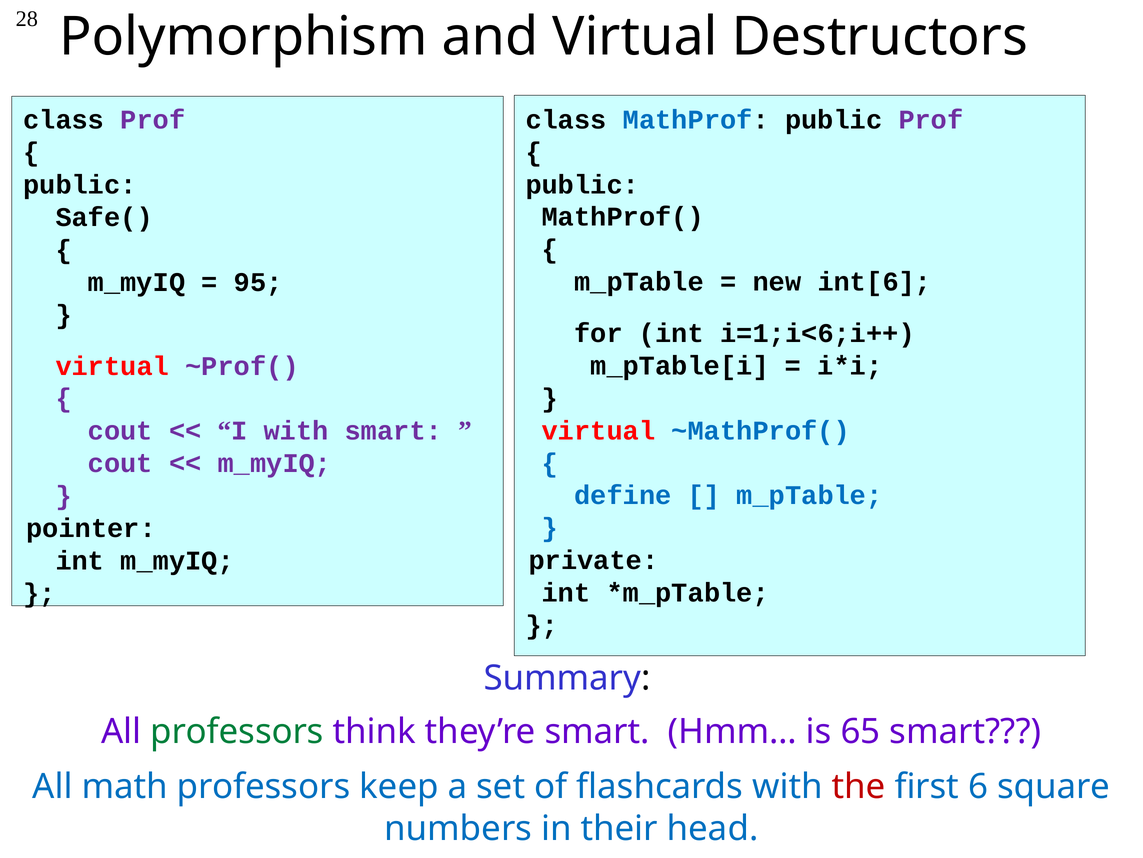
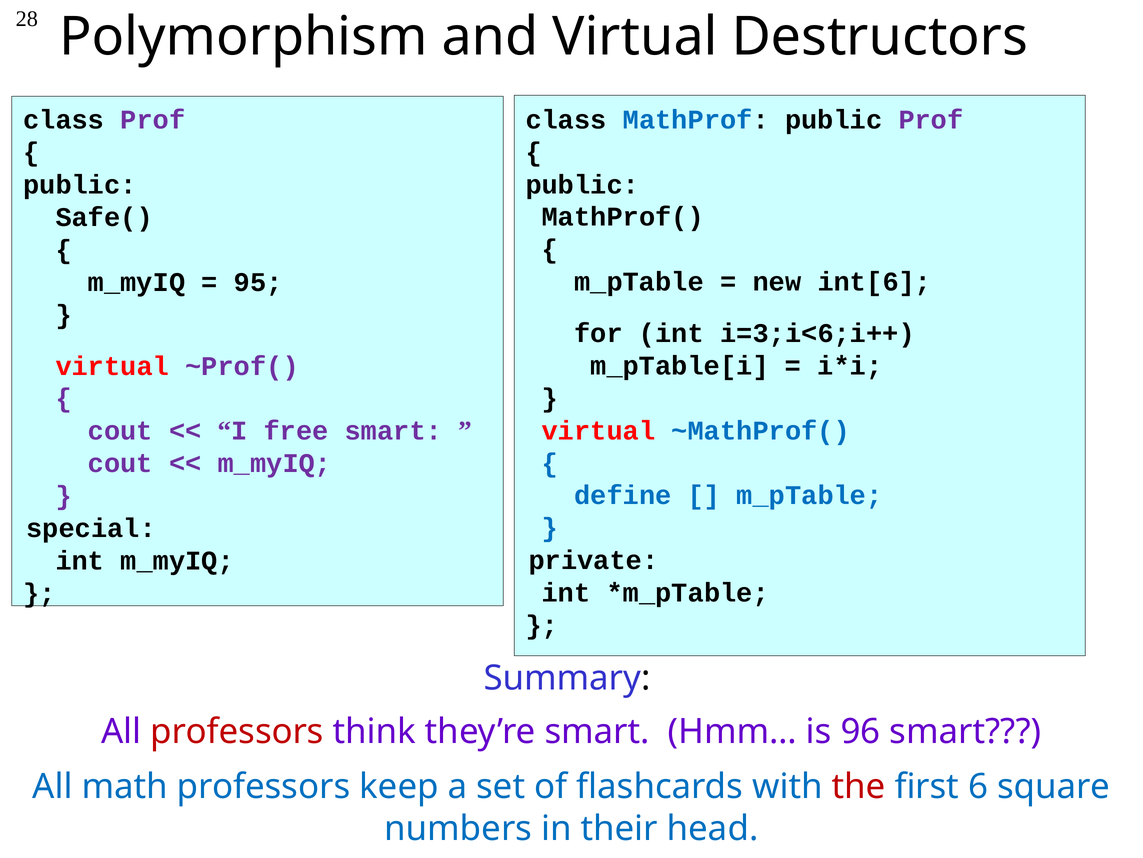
i=1;i<6;i++: i=1;i<6;i++ -> i=3;i<6;i++
I with: with -> free
pointer: pointer -> special
professors at (237, 731) colour: green -> red
65: 65 -> 96
